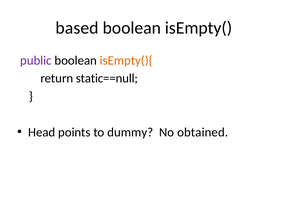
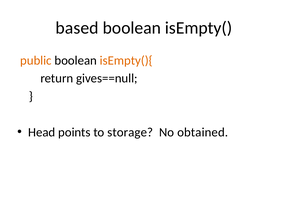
public colour: purple -> orange
static==null: static==null -> gives==null
dummy: dummy -> storage
